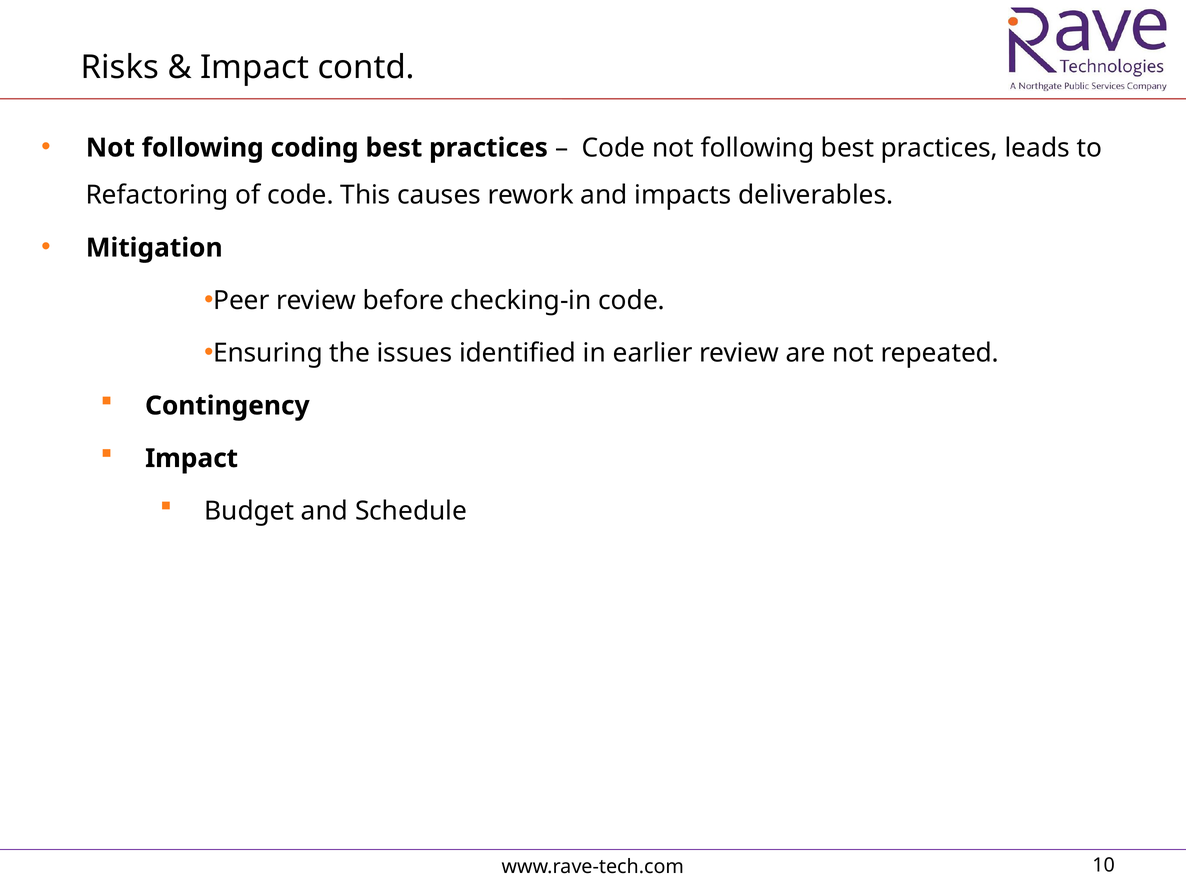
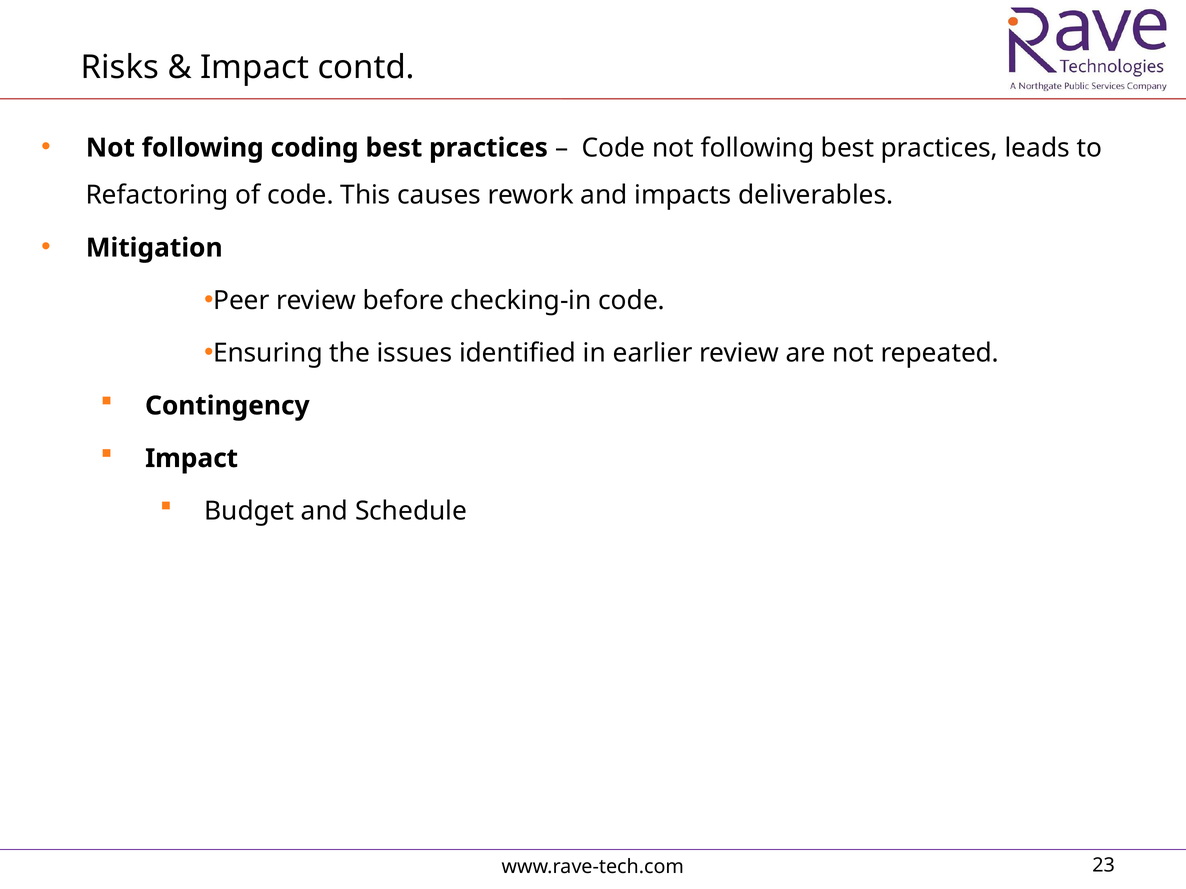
10: 10 -> 23
